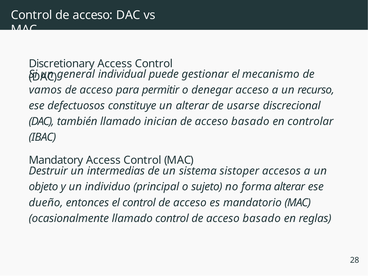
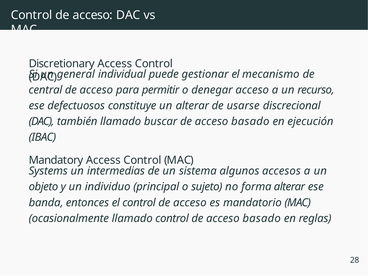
vamos: vamos -> central
inician: inician -> buscar
controlar: controlar -> ejecución
Destruir: Destruir -> Systems
sistoper: sistoper -> algunos
dueño: dueño -> banda
